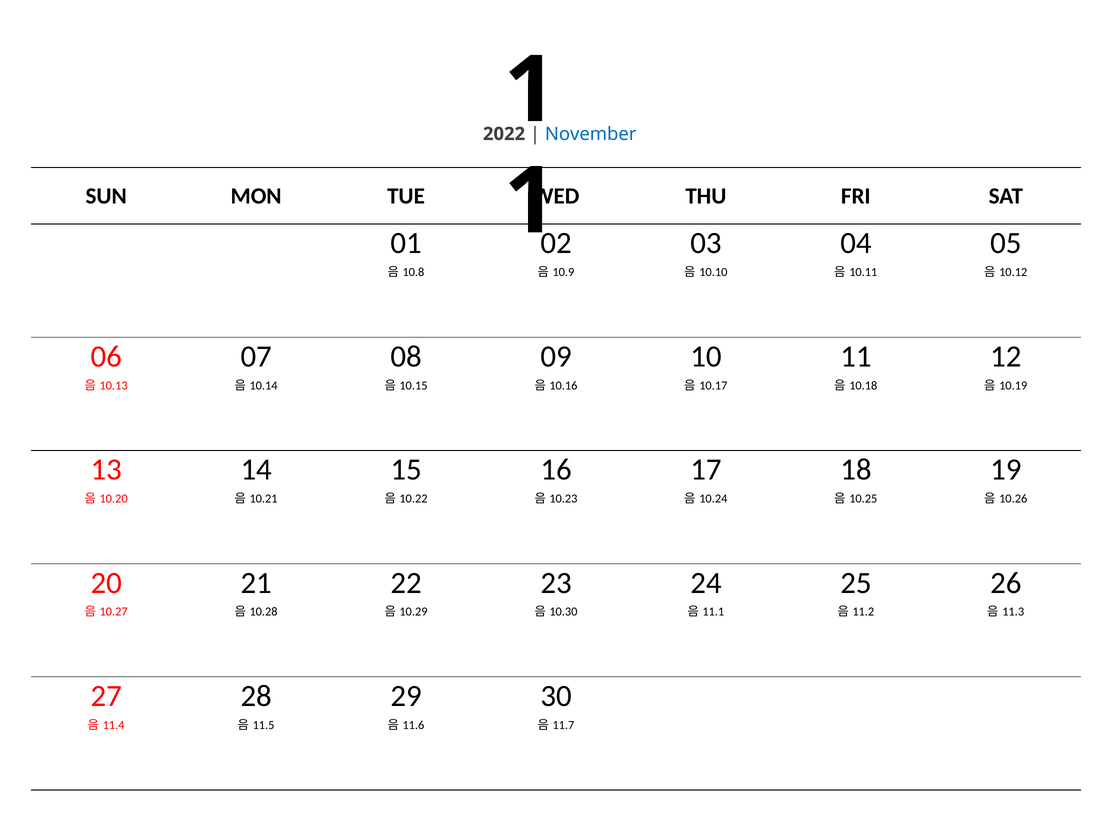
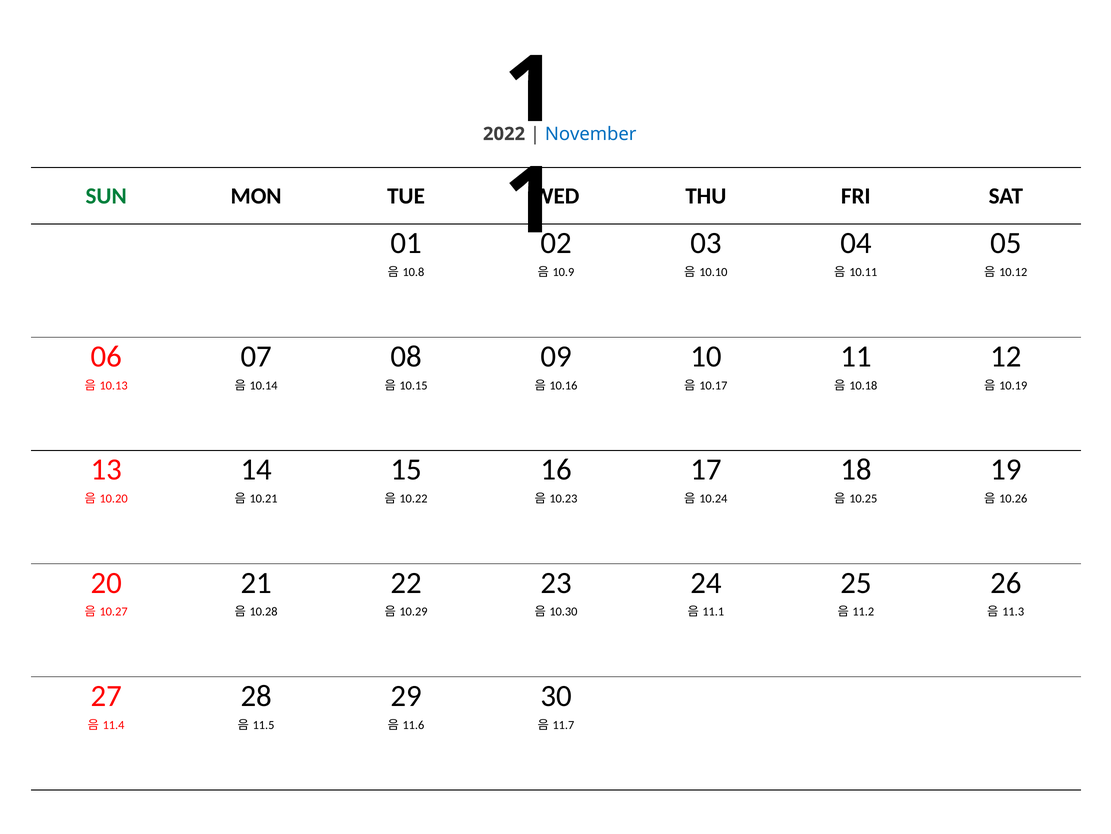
SUN colour: black -> green
